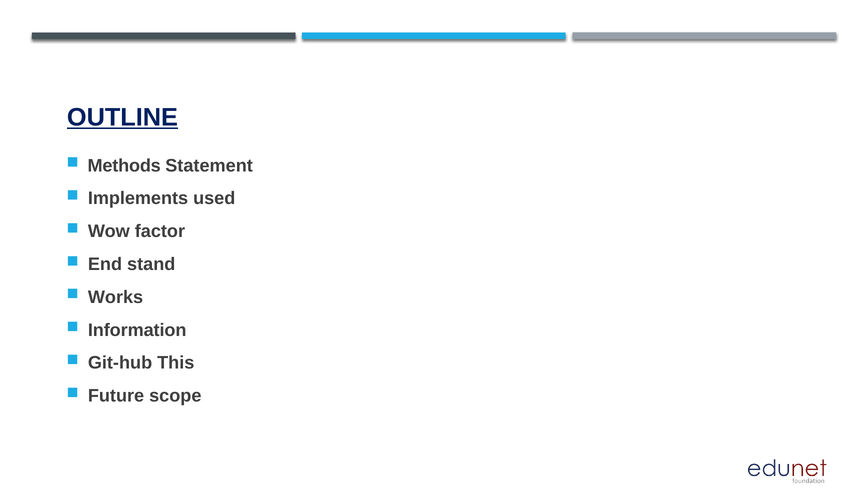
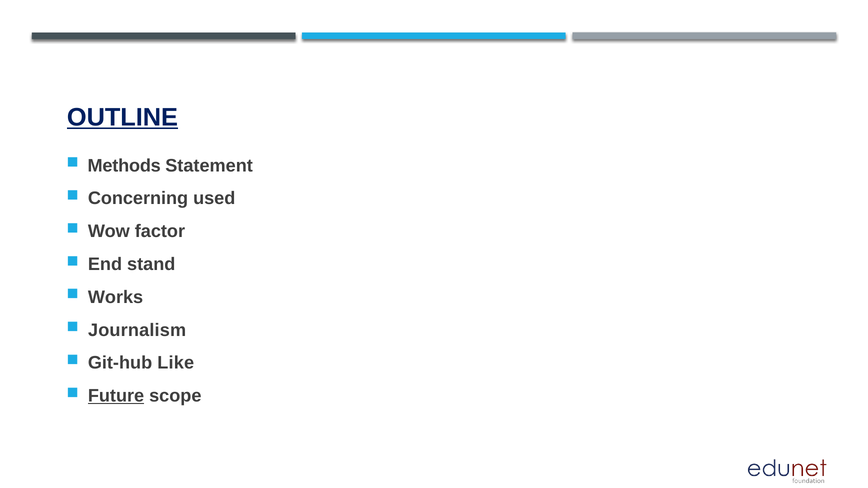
Implements: Implements -> Concerning
Information: Information -> Journalism
This: This -> Like
Future underline: none -> present
